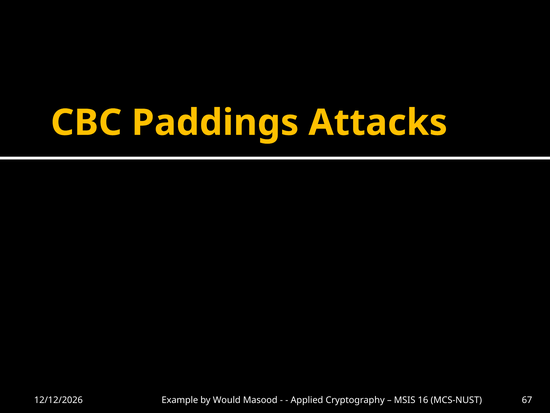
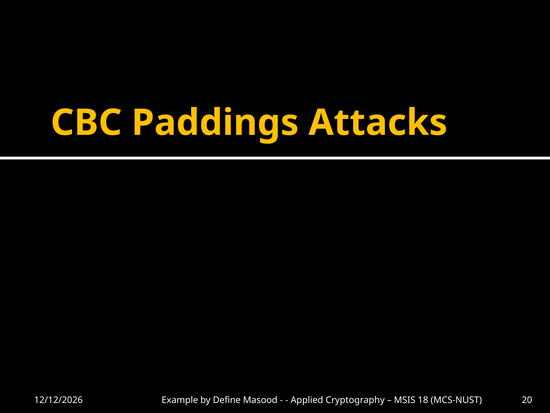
Would: Would -> Define
16: 16 -> 18
67: 67 -> 20
